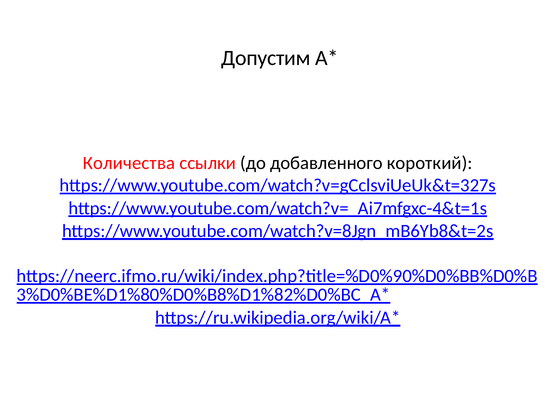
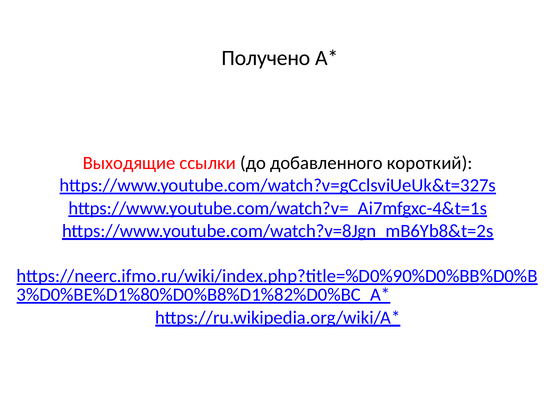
Допустим: Допустим -> Получено
Количества: Количества -> Выходящие
